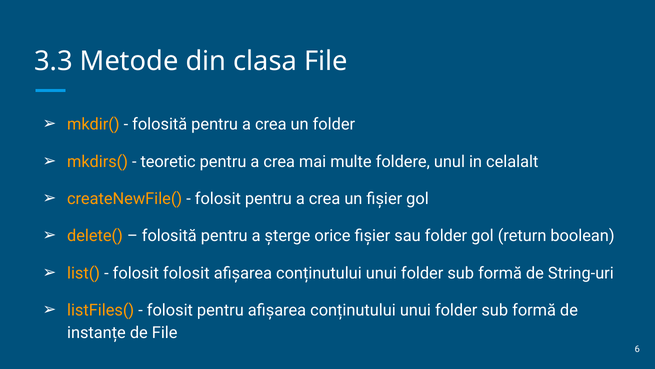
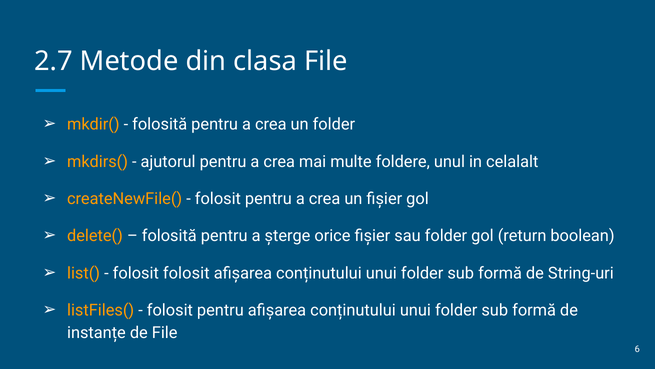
3.3: 3.3 -> 2.7
teoretic: teoretic -> ajutorul
